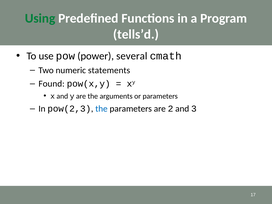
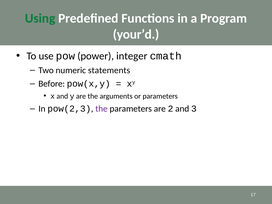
tells’d: tells’d -> your’d
several: several -> integer
Found: Found -> Before
the at (101, 109) colour: blue -> purple
